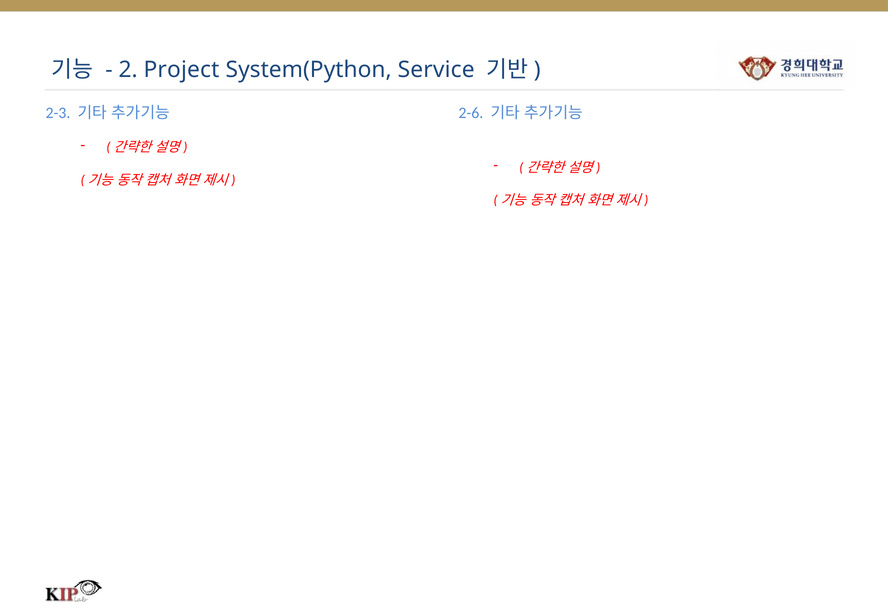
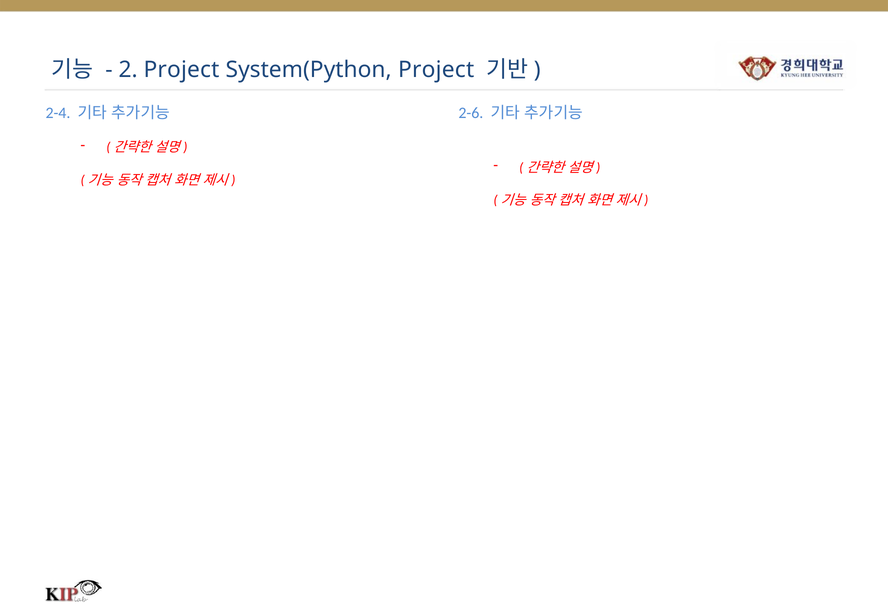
System(Python Service: Service -> Project
2-3: 2-3 -> 2-4
